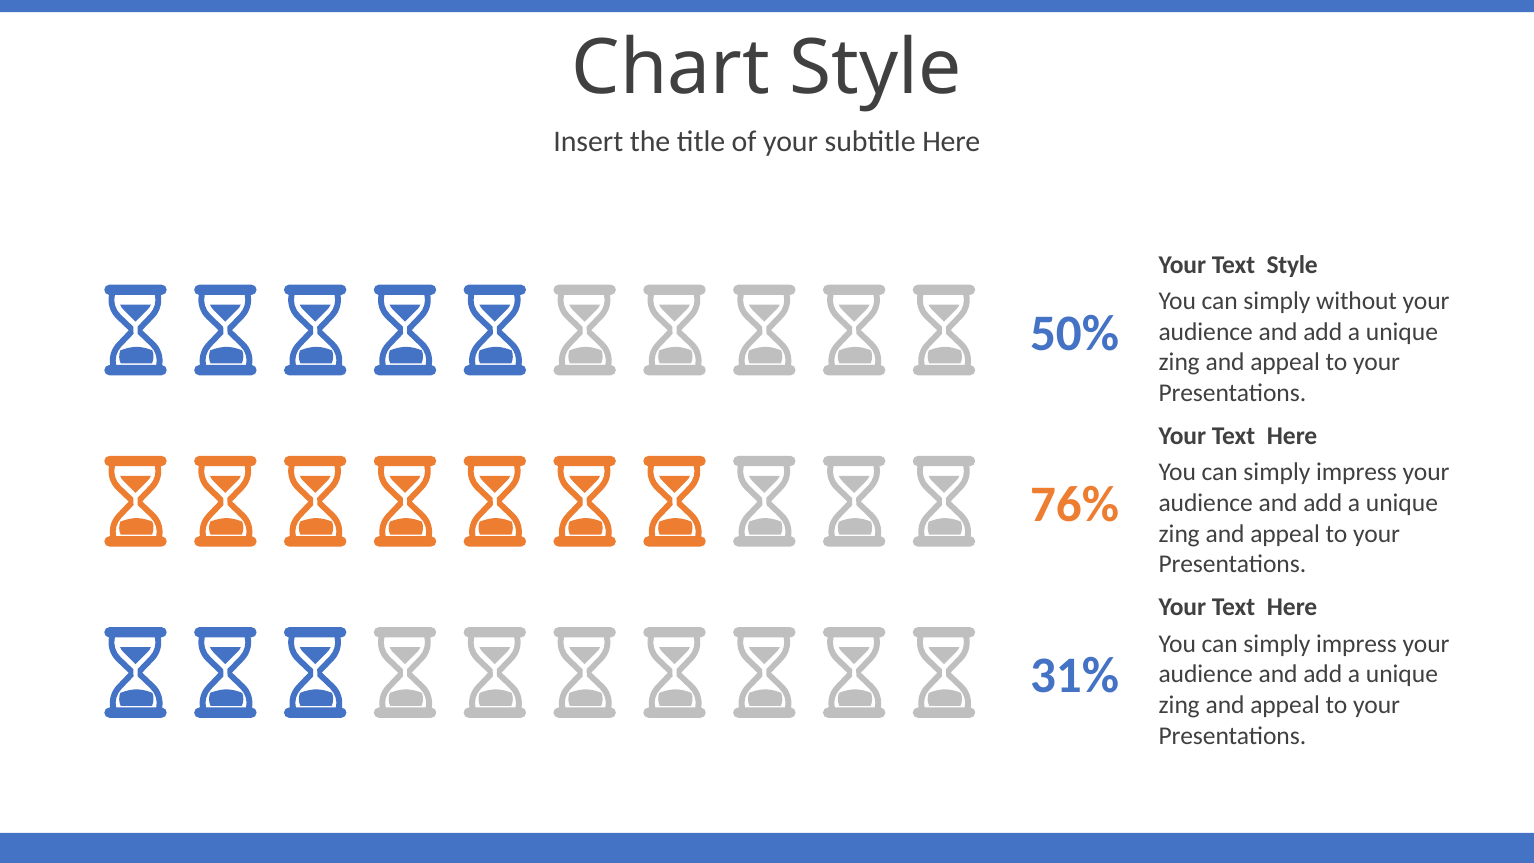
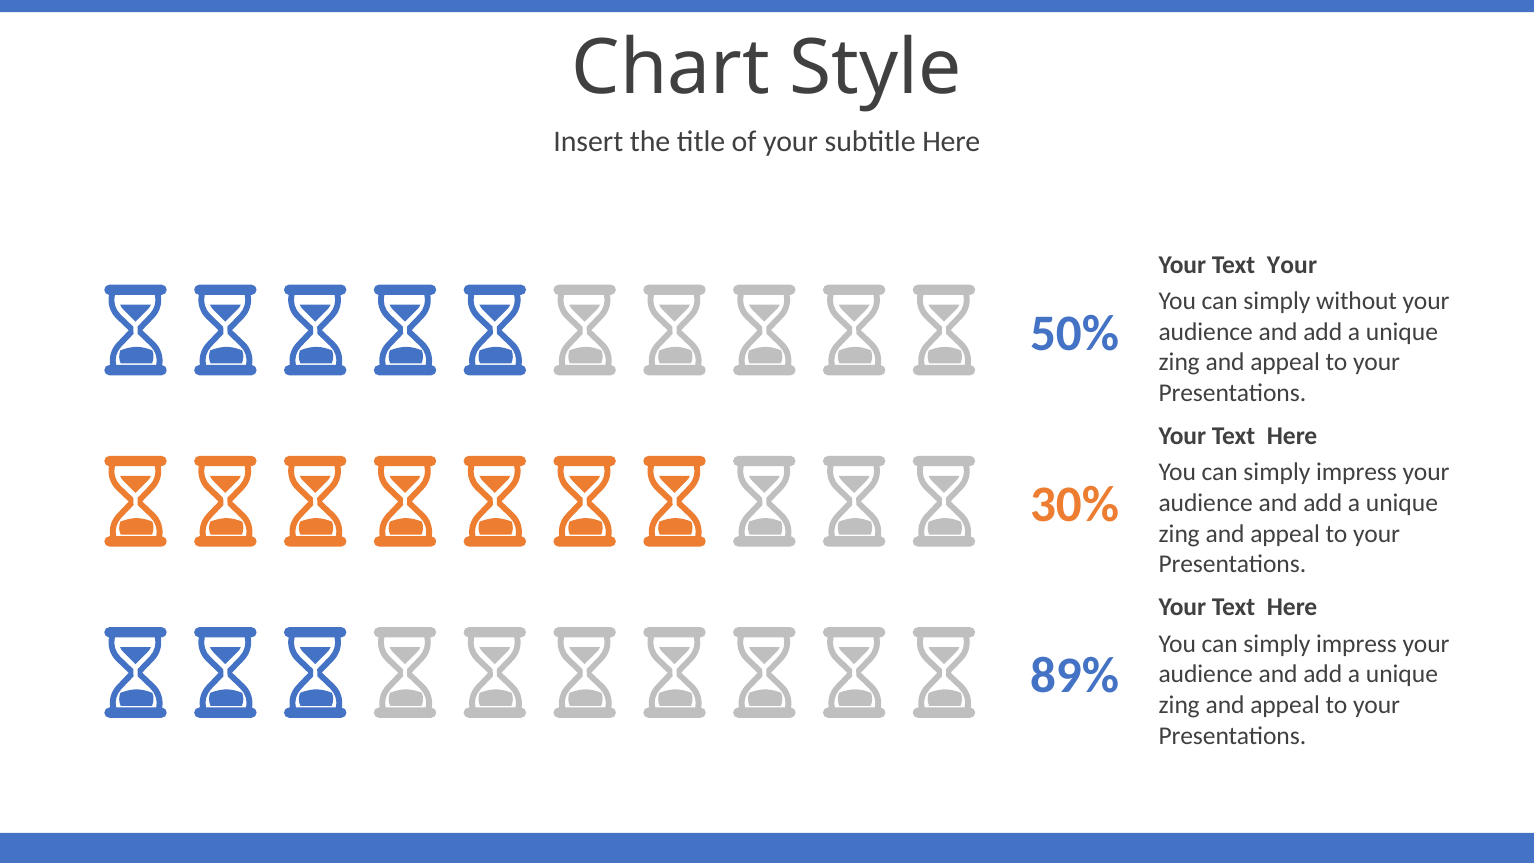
Text Style: Style -> Your
76%: 76% -> 30%
31%: 31% -> 89%
